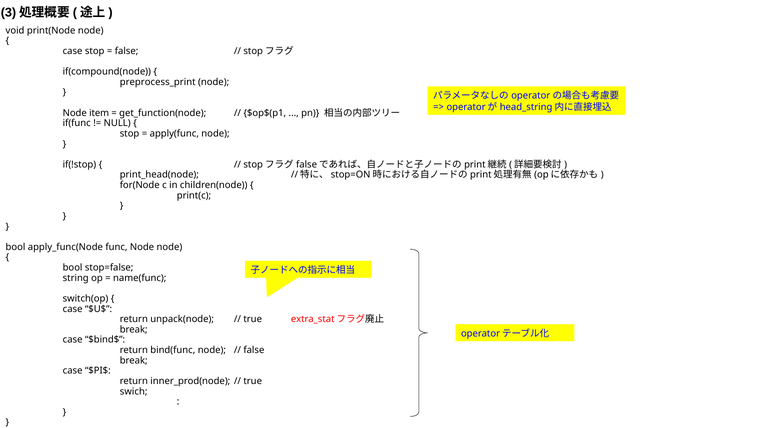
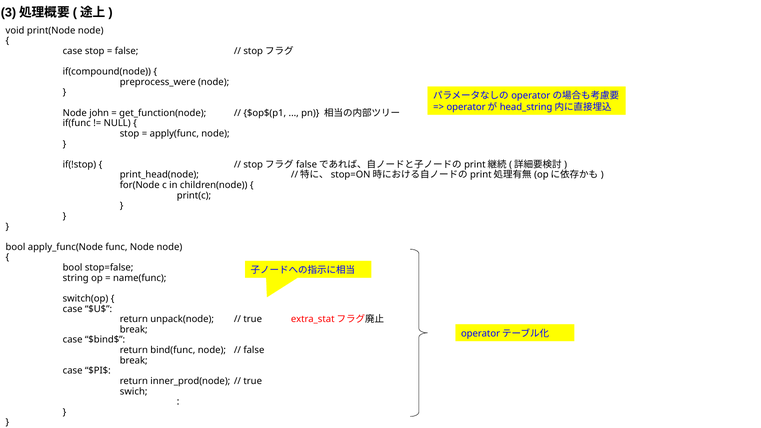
preprocess_print: preprocess_print -> preprocess_were
item: item -> john
